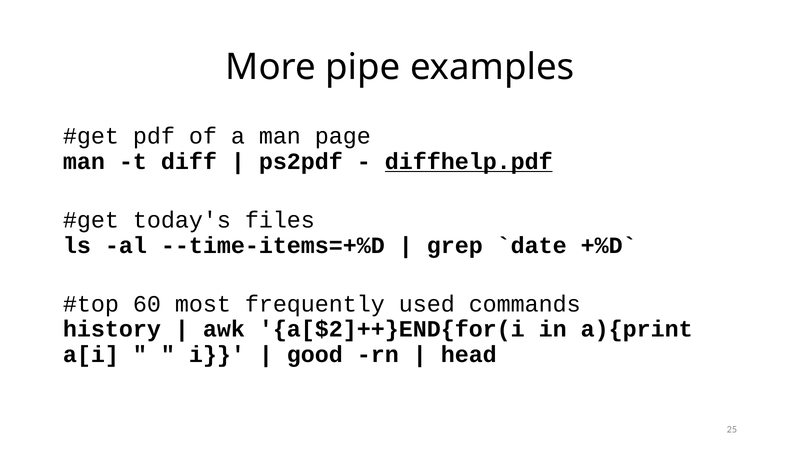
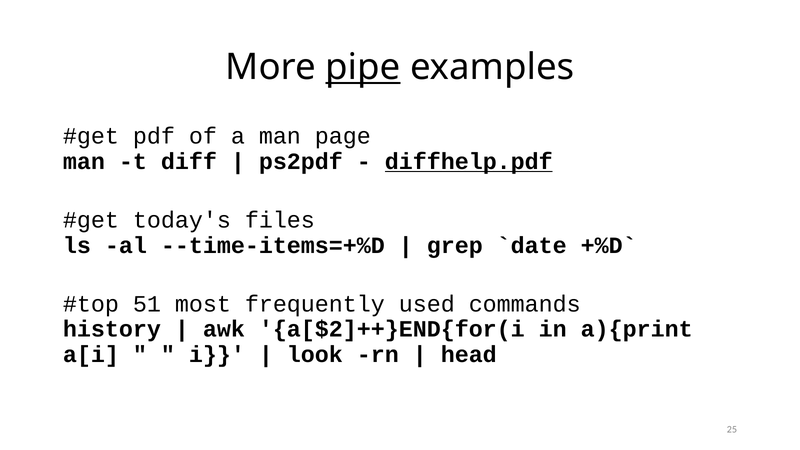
pipe underline: none -> present
60: 60 -> 51
good: good -> look
